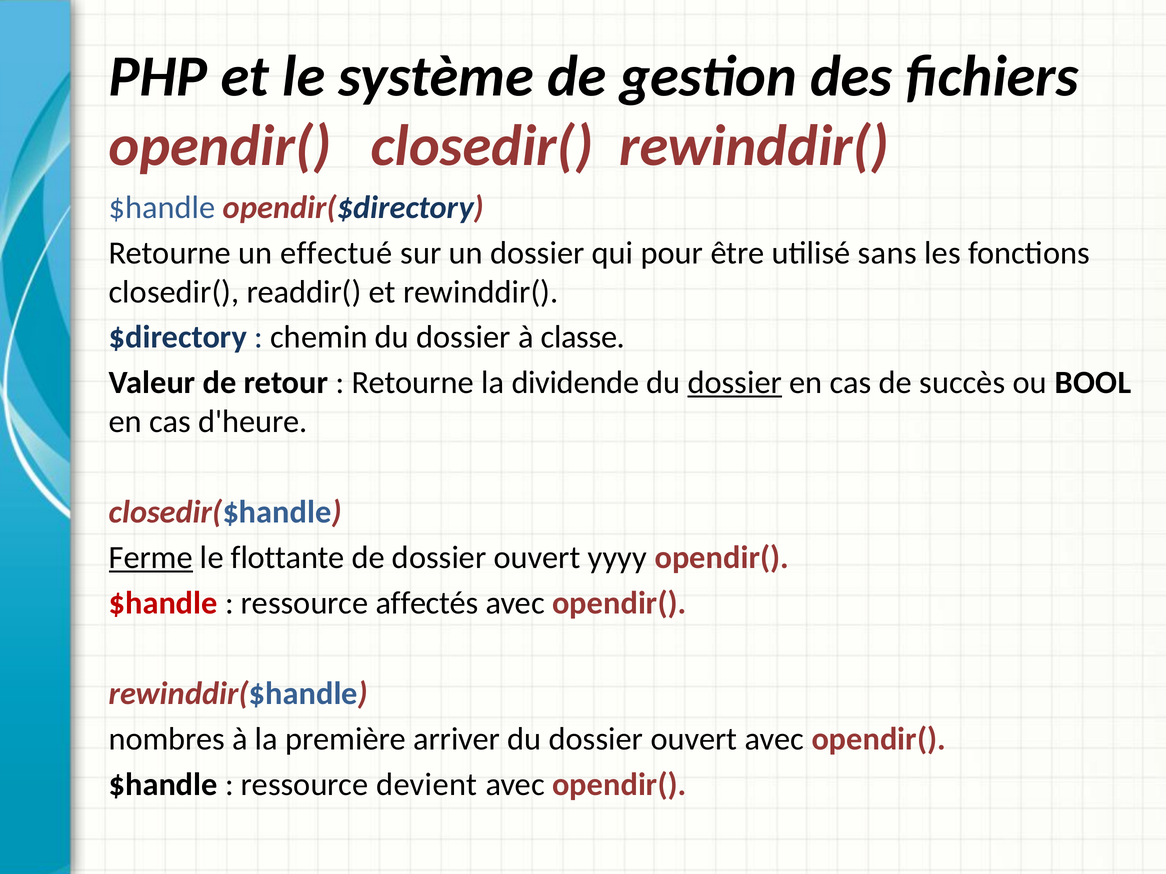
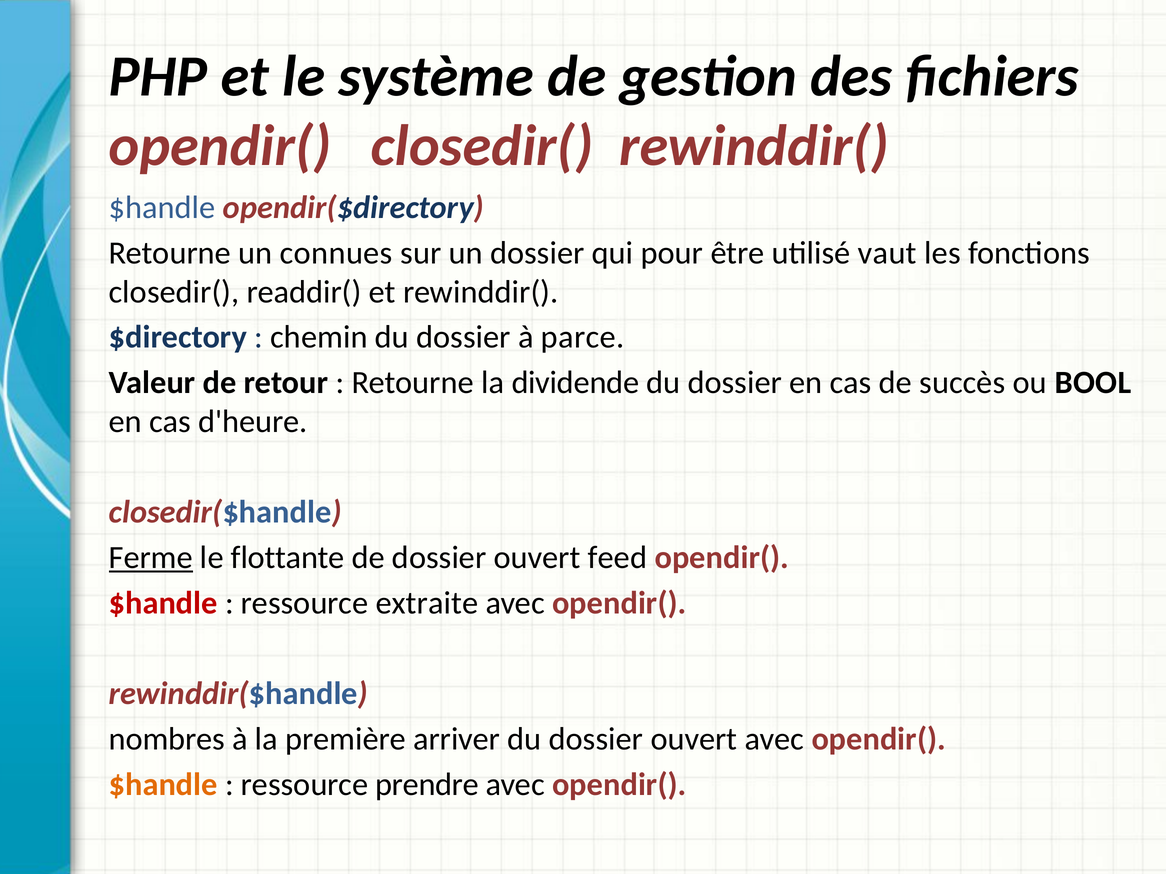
effectué: effectué -> connues
sans: sans -> vaut
classe: classe -> parce
dossier at (735, 383) underline: present -> none
yyyy: yyyy -> feed
affectés: affectés -> extraite
$handle at (163, 785) colour: black -> orange
devient: devient -> prendre
